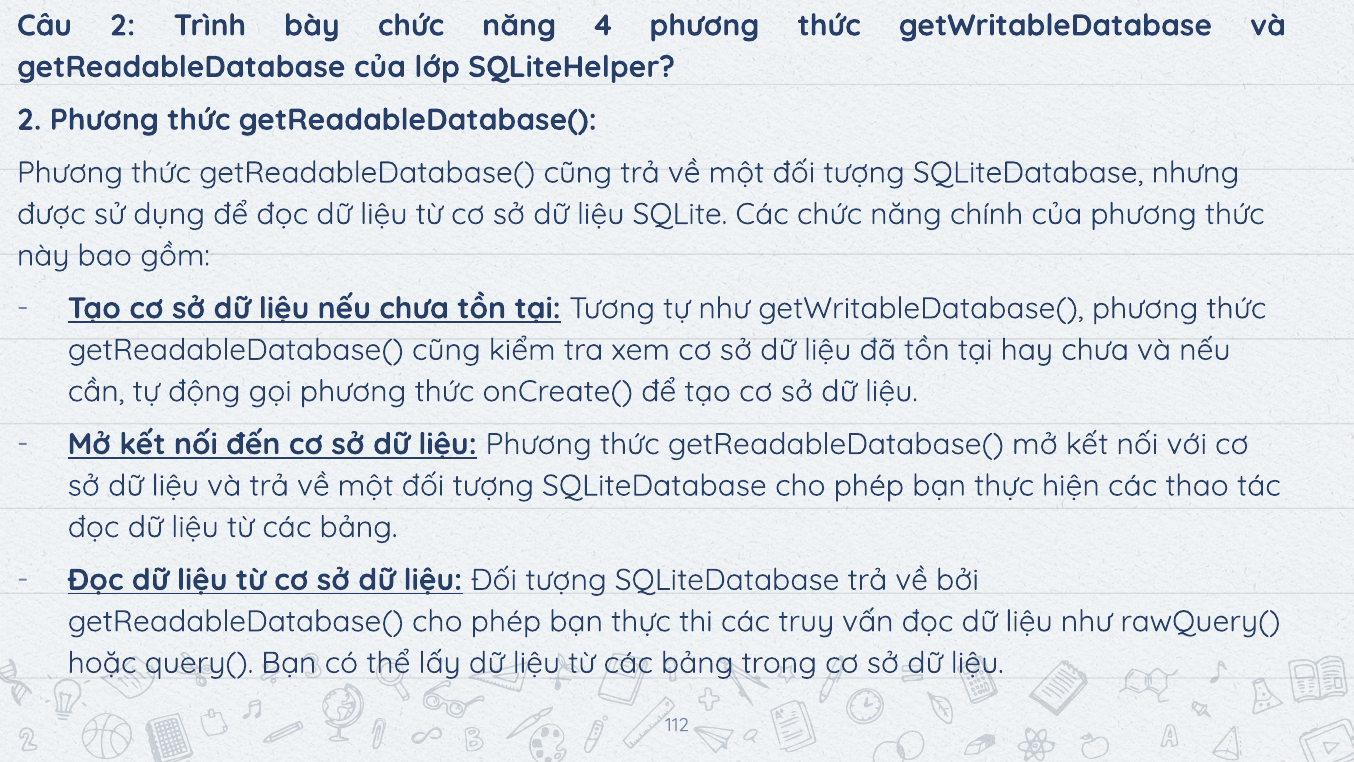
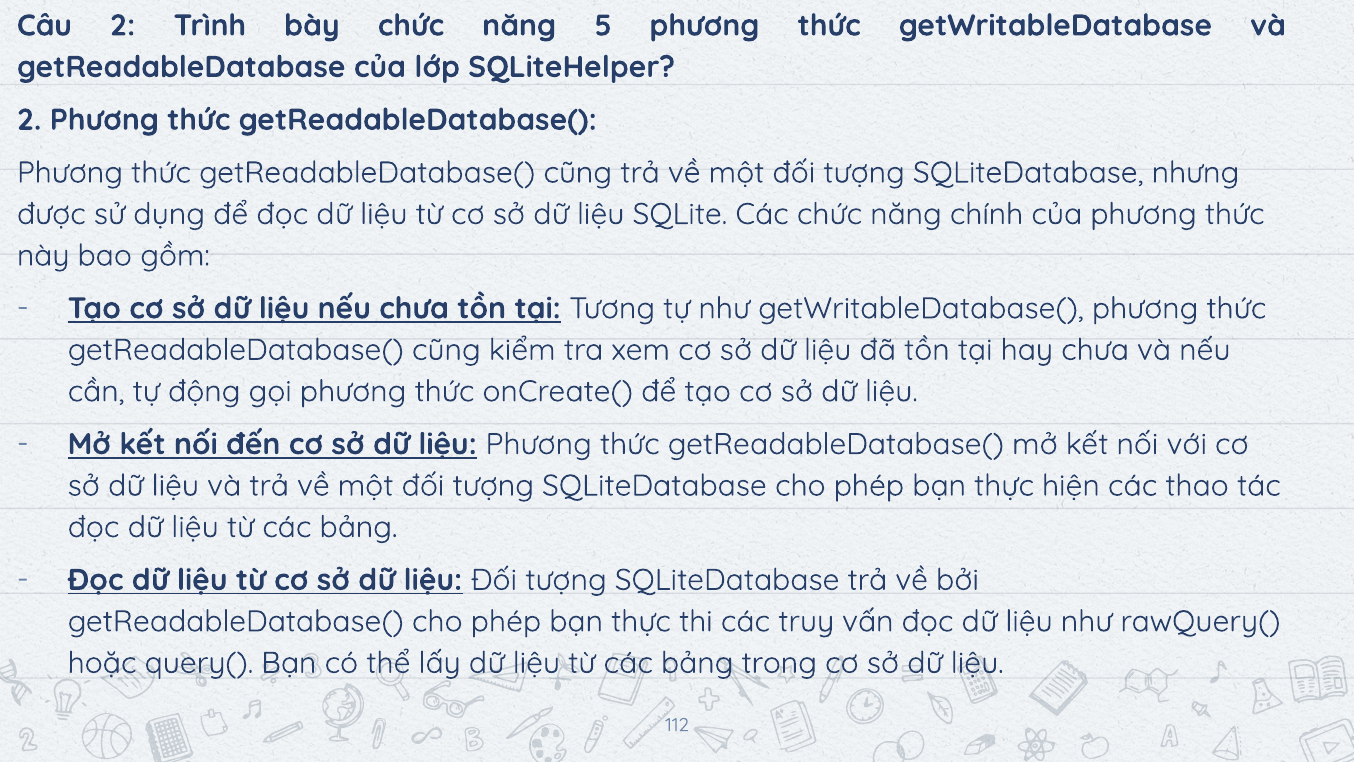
4: 4 -> 5
